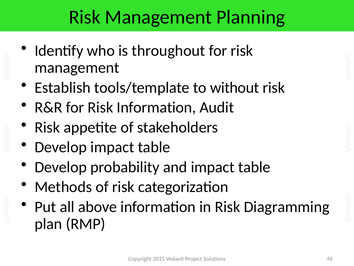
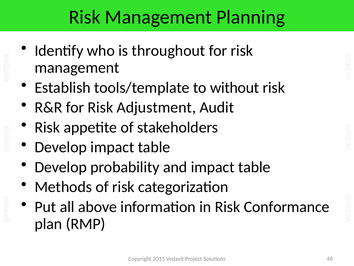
Risk Information: Information -> Adjustment
Diagramming: Diagramming -> Conformance
